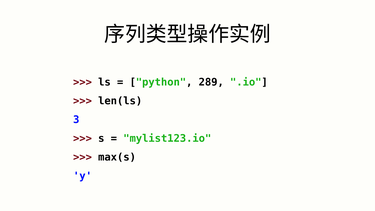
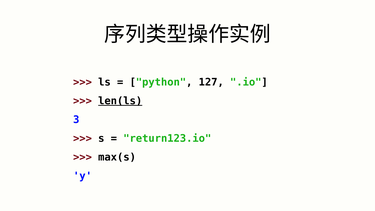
289: 289 -> 127
len(ls underline: none -> present
mylist123.io: mylist123.io -> return123.io
